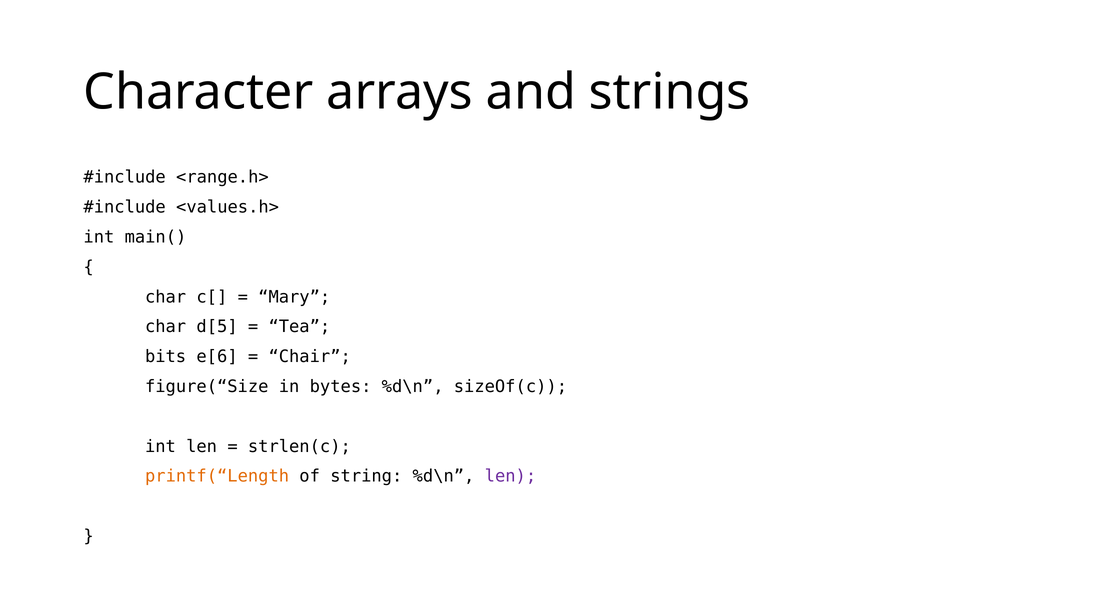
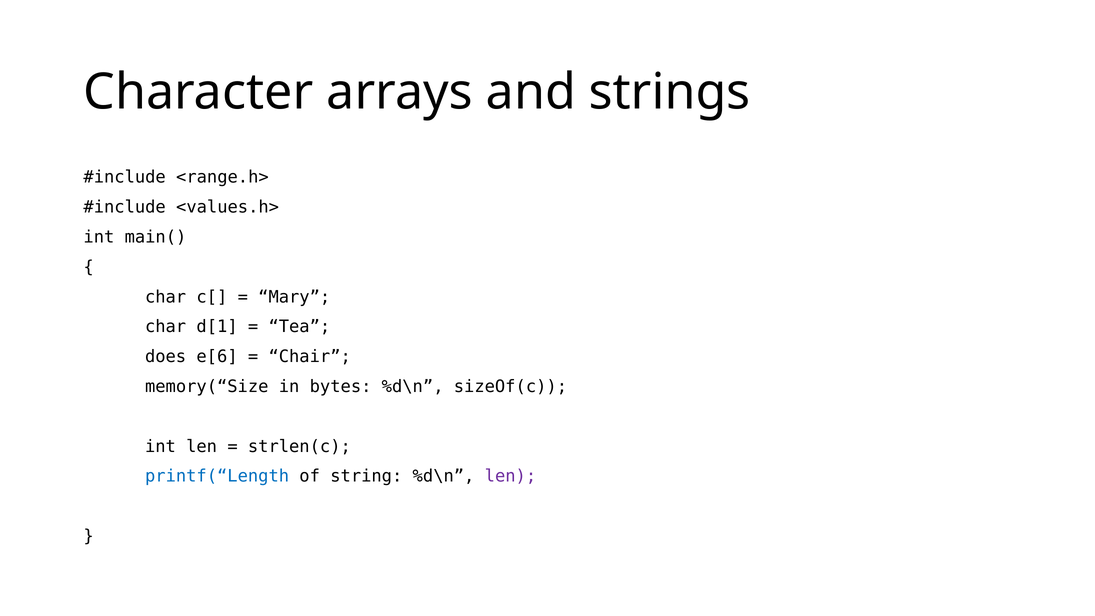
d[5: d[5 -> d[1
bits: bits -> does
figure(“Size: figure(“Size -> memory(“Size
printf(“Length colour: orange -> blue
